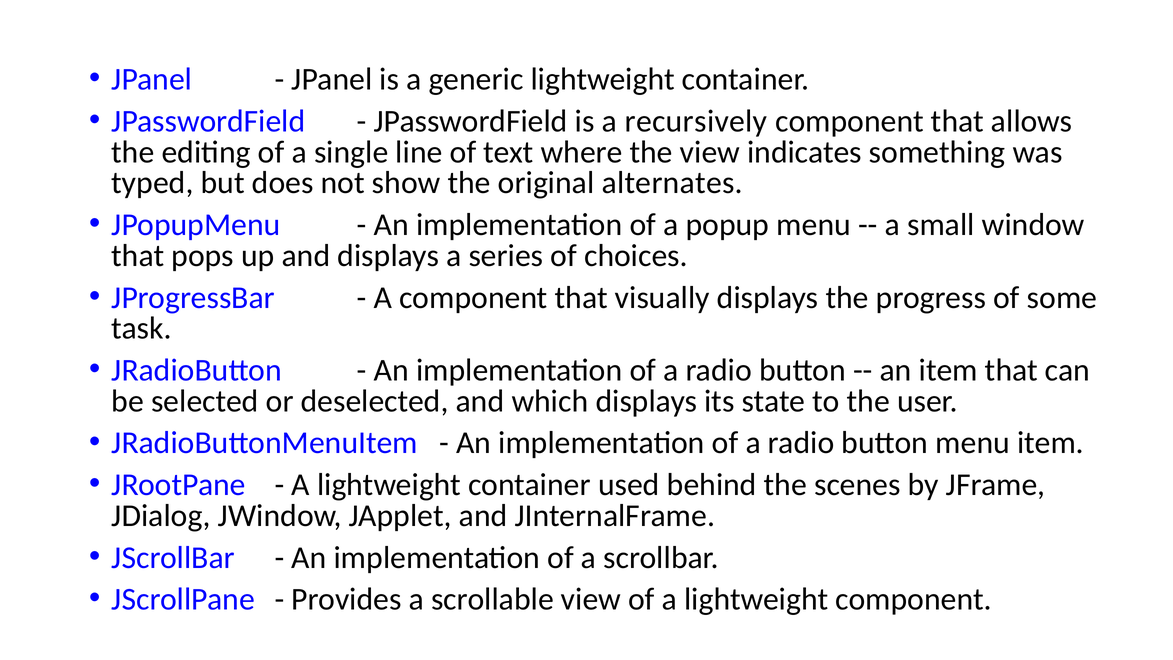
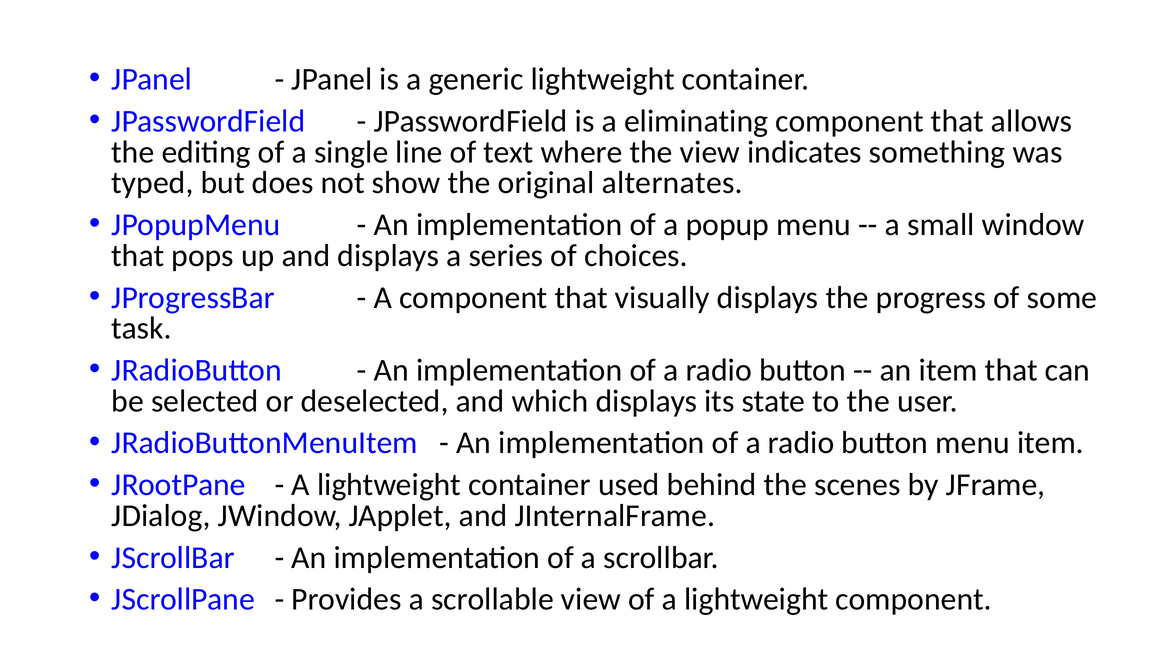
recursively: recursively -> eliminating
